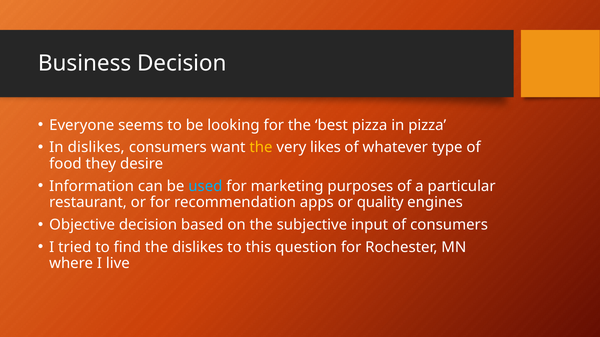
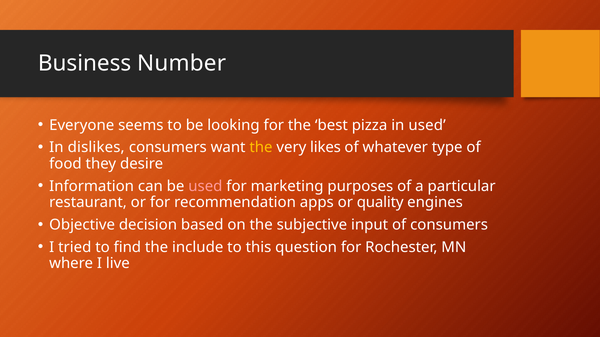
Business Decision: Decision -> Number
in pizza: pizza -> used
used at (205, 186) colour: light blue -> pink
the dislikes: dislikes -> include
